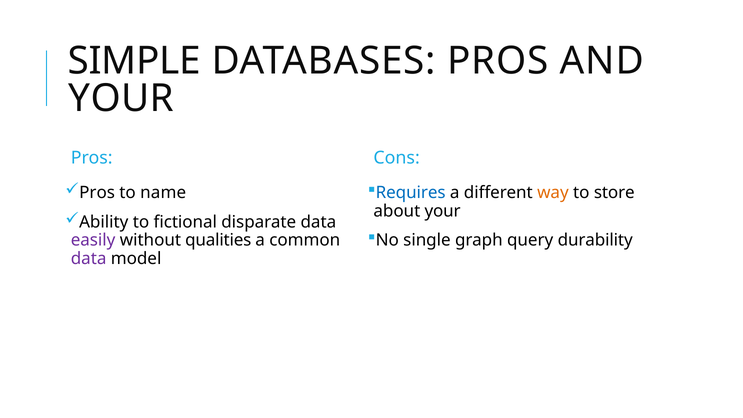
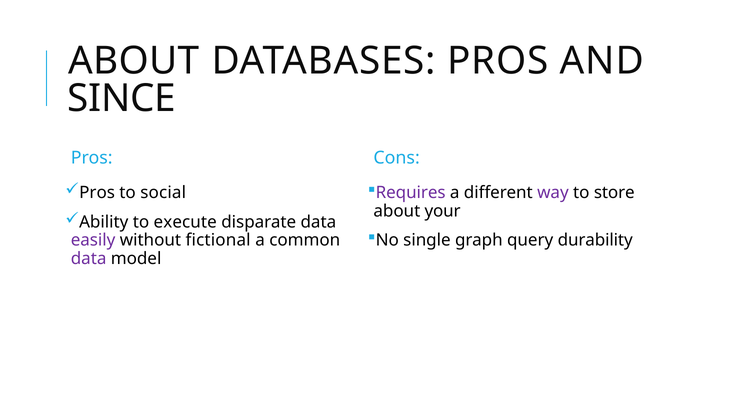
SIMPLE at (134, 61): SIMPLE -> ABOUT
YOUR at (121, 98): YOUR -> SINCE
name: name -> social
Requires colour: blue -> purple
way colour: orange -> purple
fictional: fictional -> execute
qualities: qualities -> fictional
